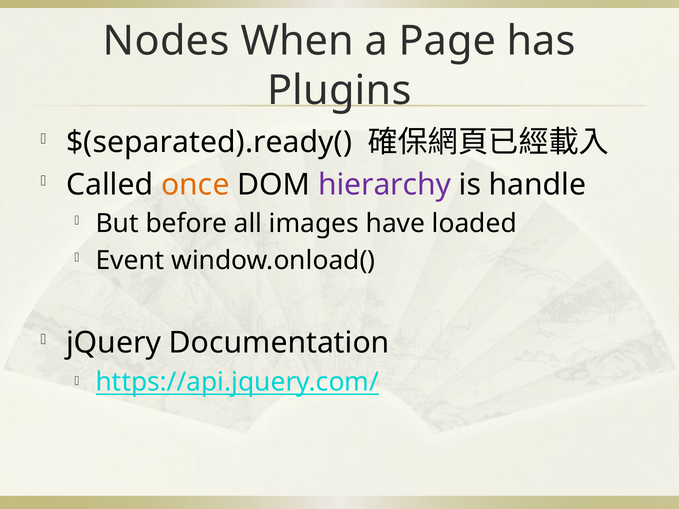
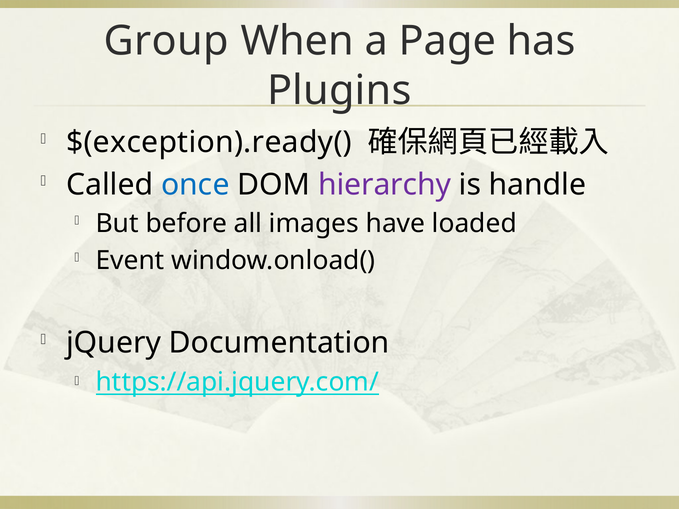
Nodes: Nodes -> Group
$(separated).ready(: $(separated).ready( -> $(exception).ready(
once colour: orange -> blue
